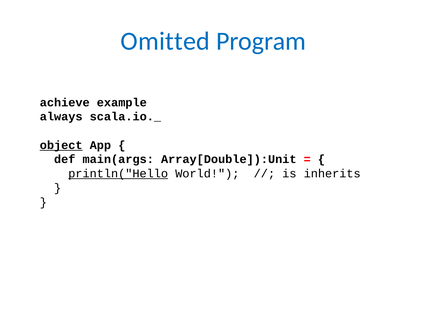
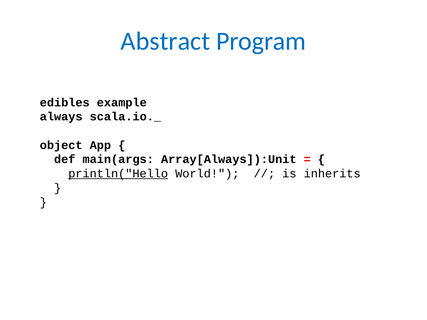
Omitted: Omitted -> Abstract
achieve: achieve -> edibles
object underline: present -> none
Array[Double]):Unit: Array[Double]):Unit -> Array[Always]):Unit
